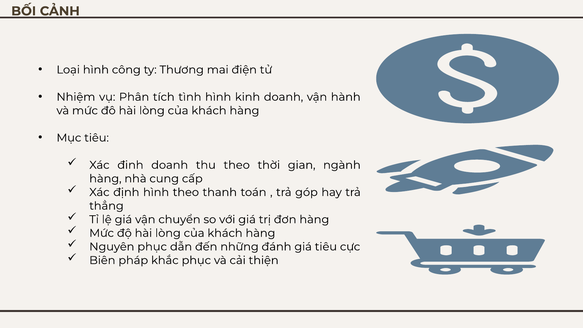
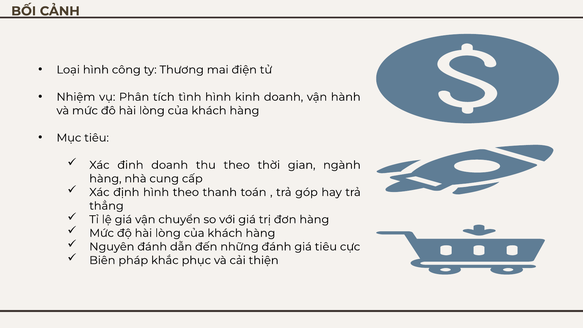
Nguyên phục: phục -> đánh
